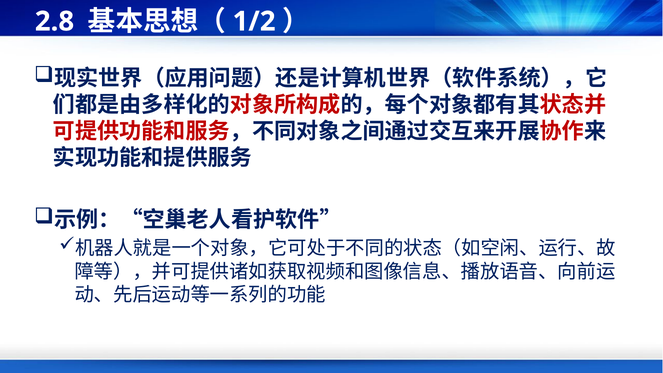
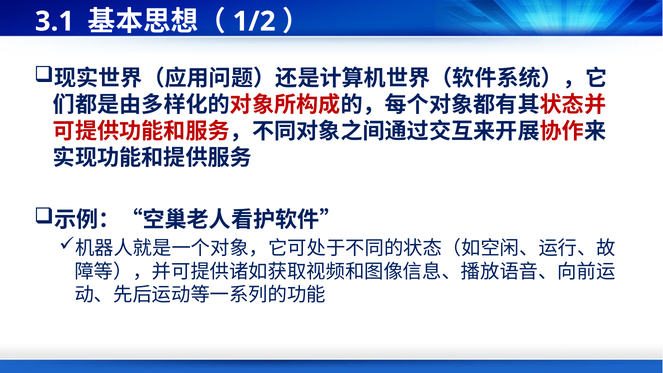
2.8: 2.8 -> 3.1
